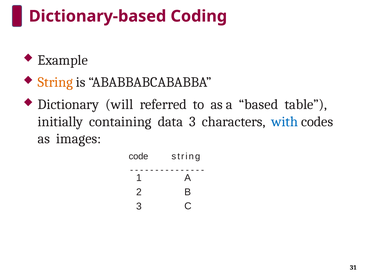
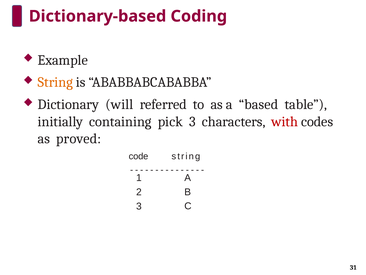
data: data -> pick
with colour: blue -> red
images: images -> proved
